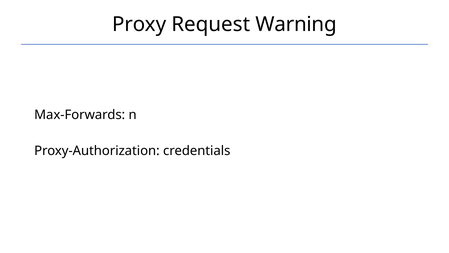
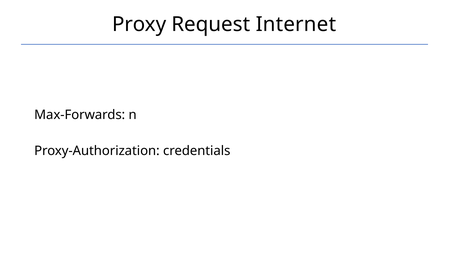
Warning: Warning -> Internet
